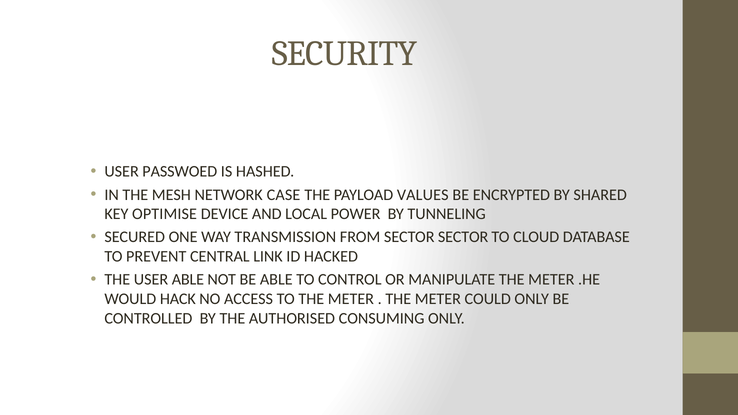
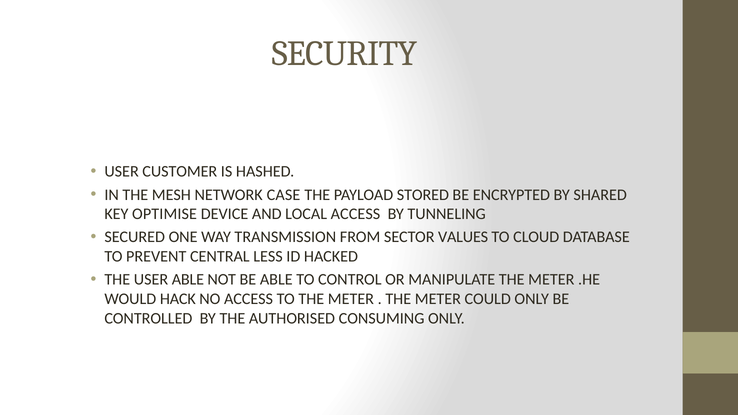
PASSWOED: PASSWOED -> CUSTOMER
VALUES: VALUES -> STORED
LOCAL POWER: POWER -> ACCESS
SECTOR SECTOR: SECTOR -> VALUES
LINK: LINK -> LESS
